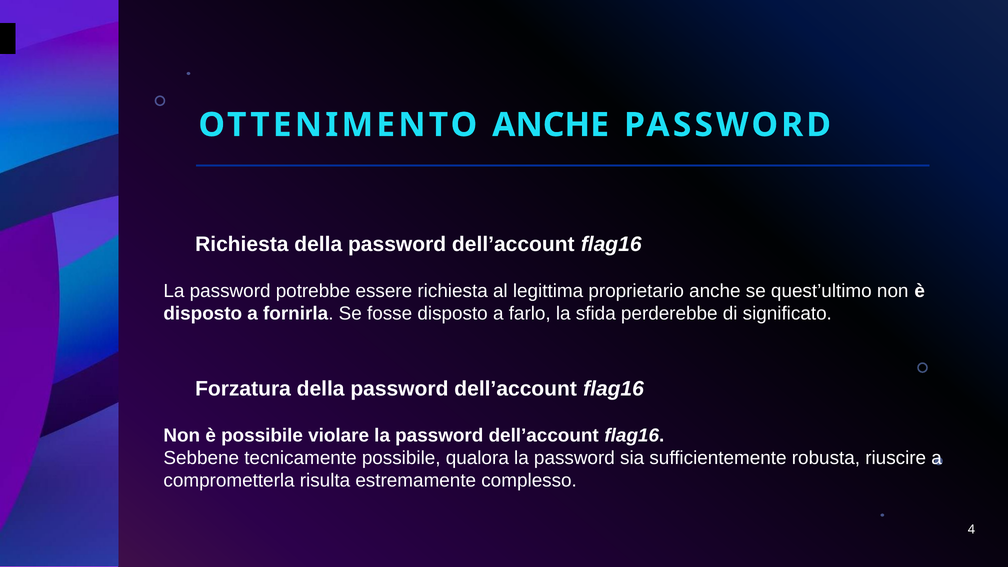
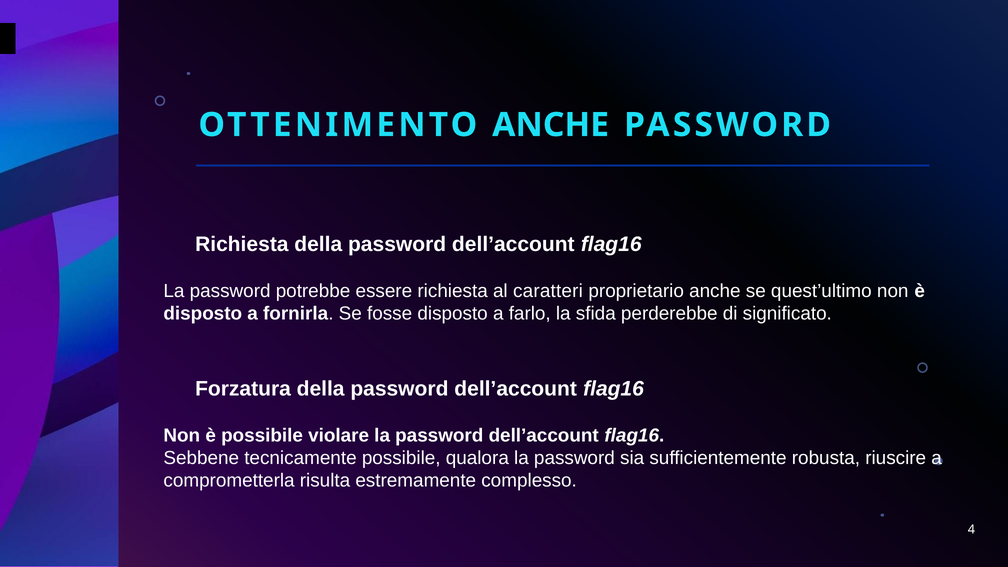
legittima: legittima -> caratteri
